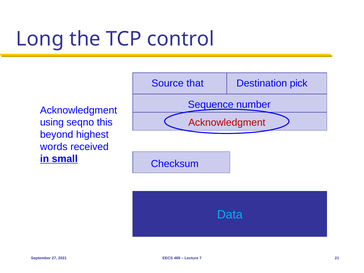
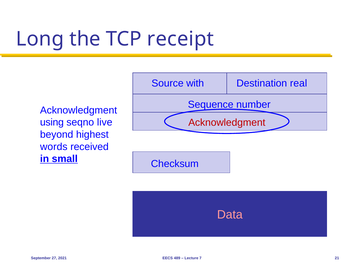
control: control -> receipt
that: that -> with
pick: pick -> real
this: this -> live
Data colour: light blue -> pink
